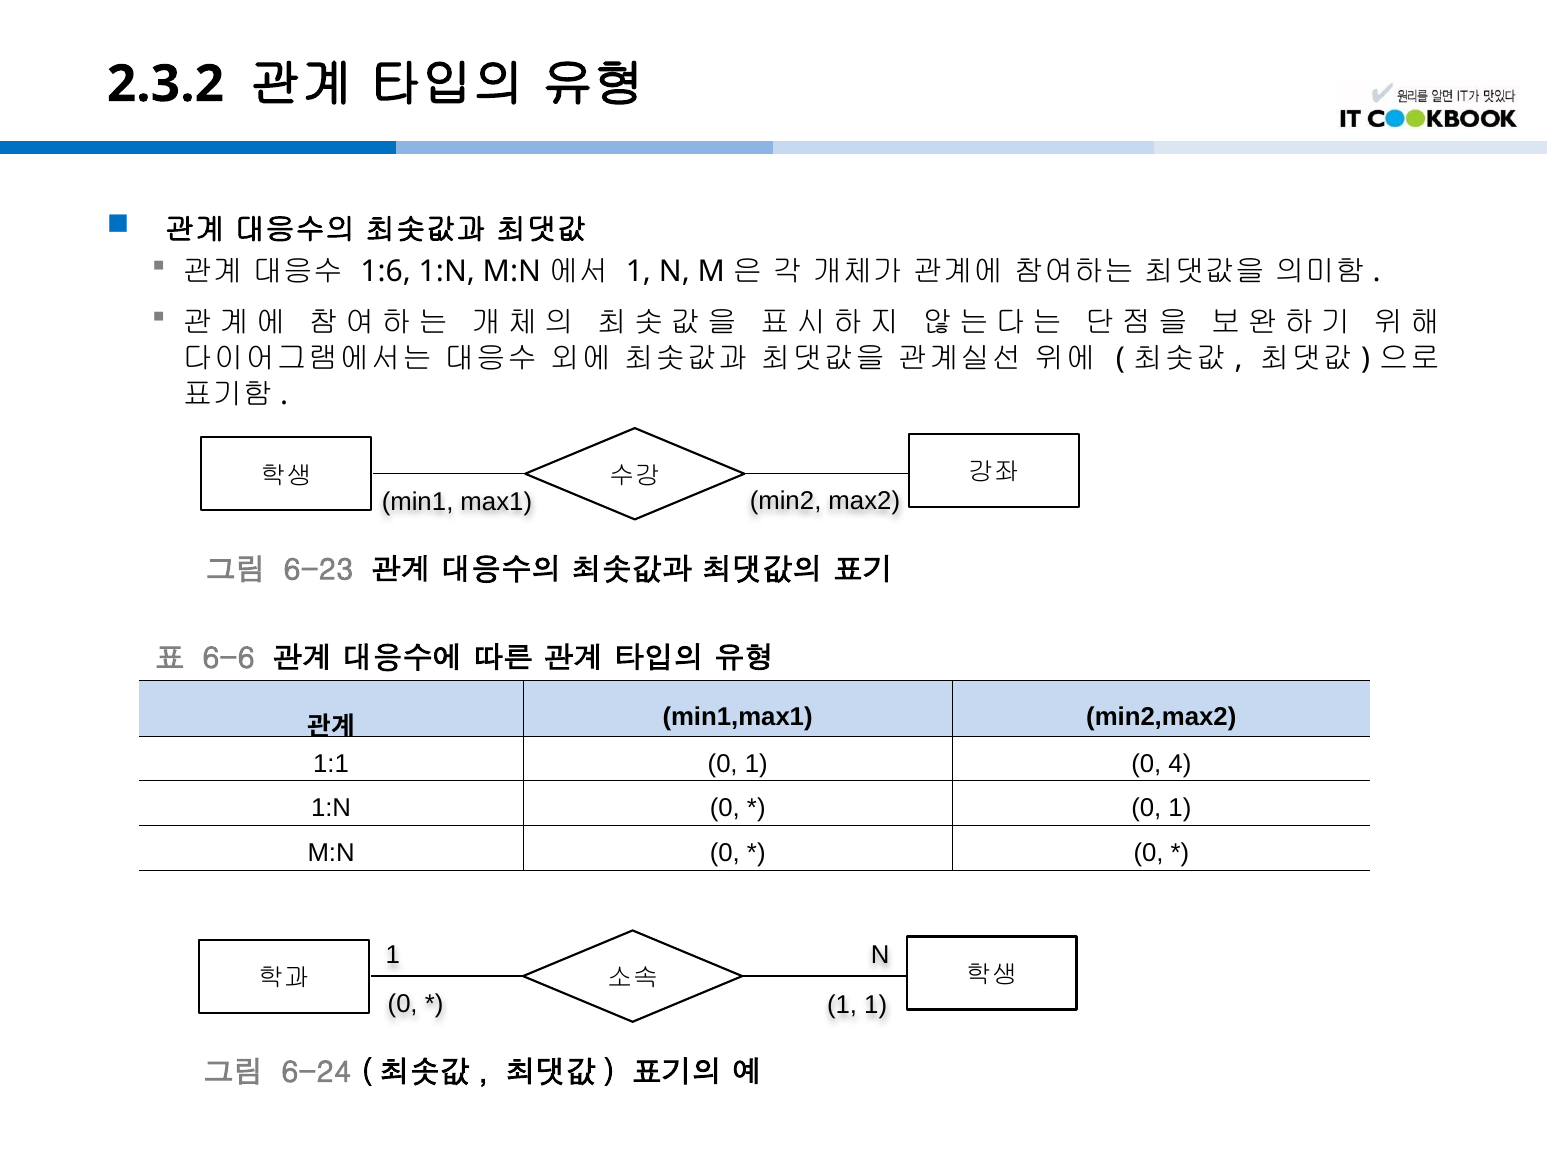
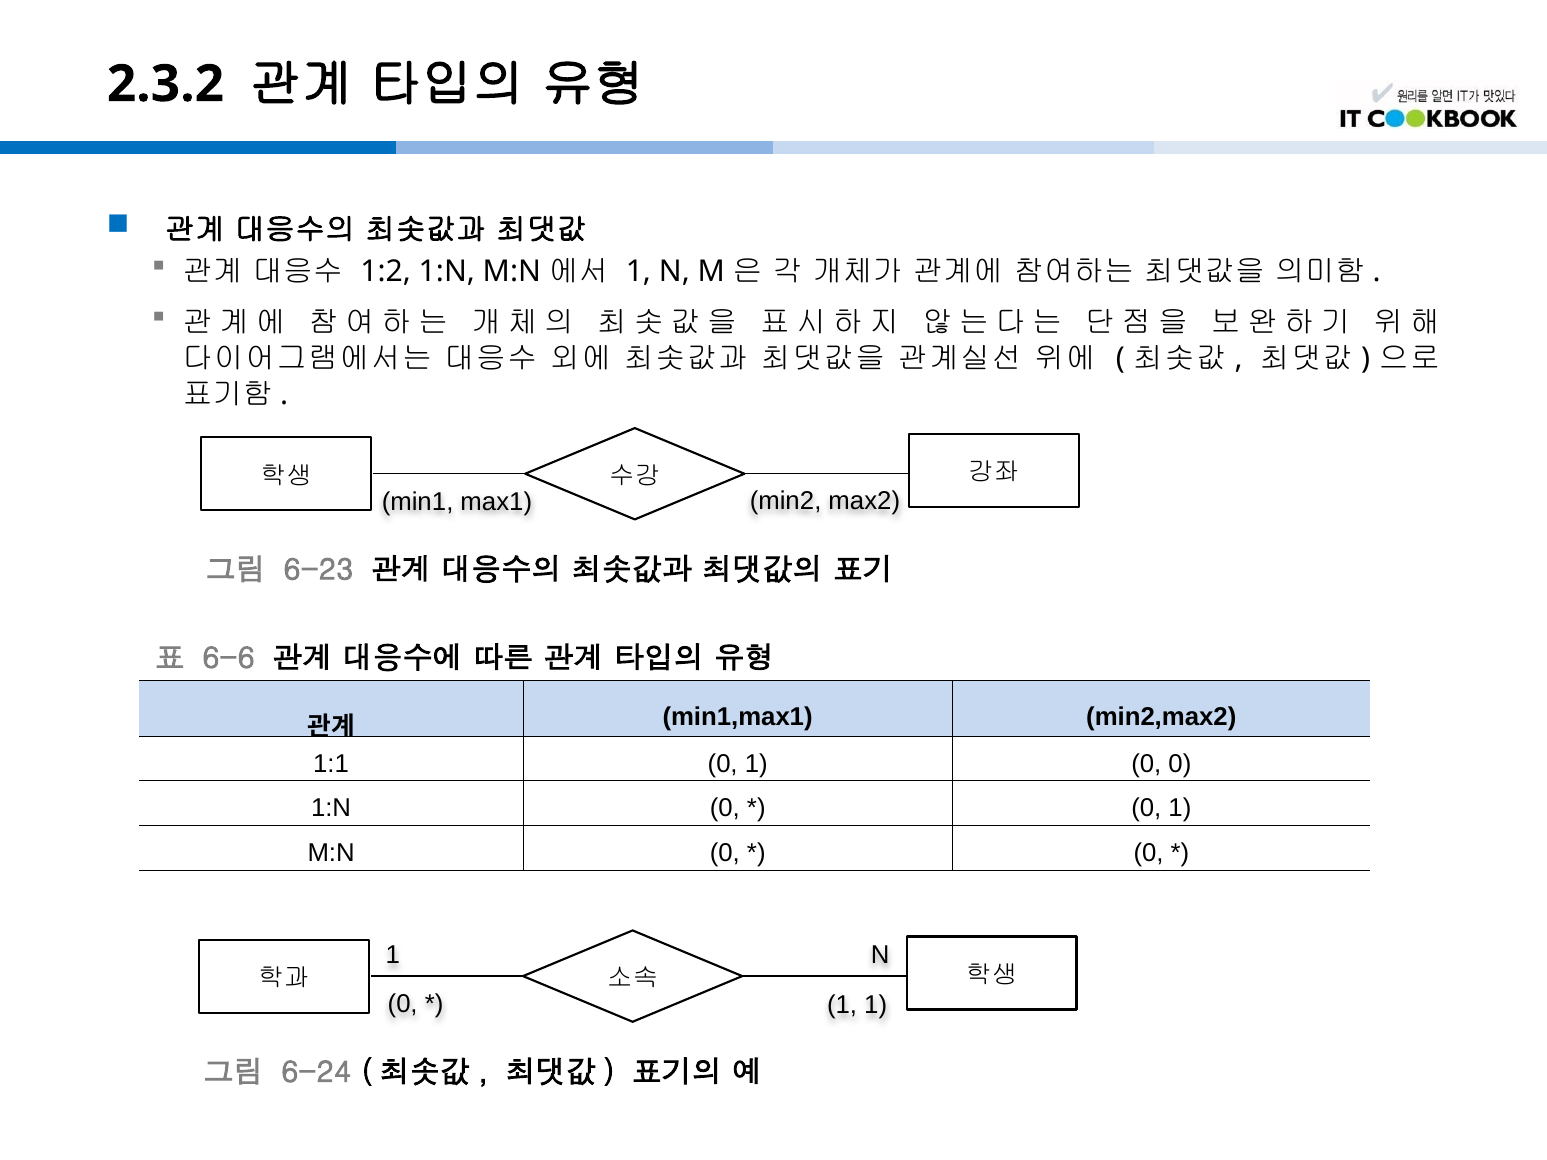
1:6: 1:6 -> 1:2
0 4: 4 -> 0
